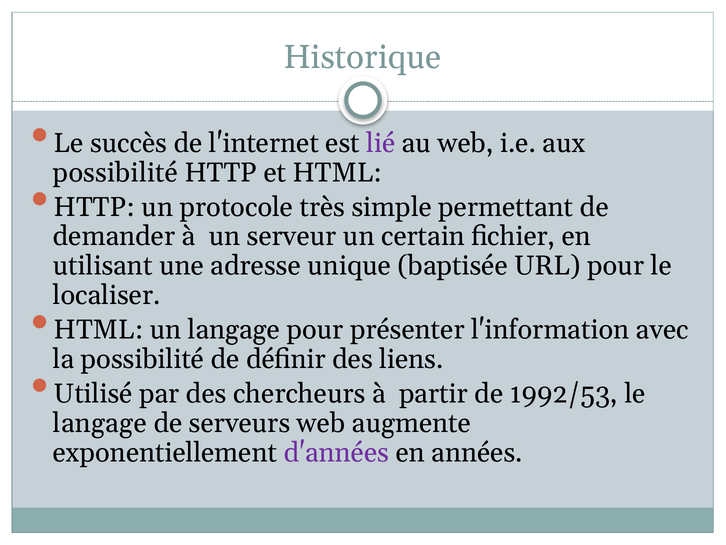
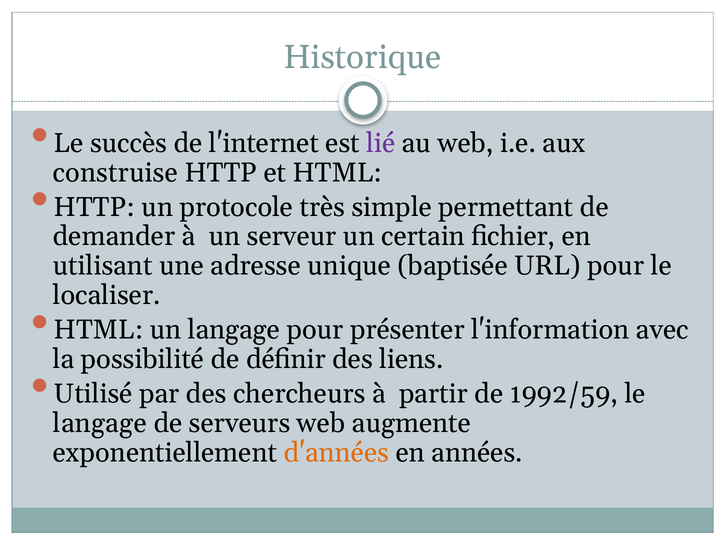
possibilité at (115, 173): possibilité -> construise
1992/53: 1992/53 -> 1992/59
d'années colour: purple -> orange
